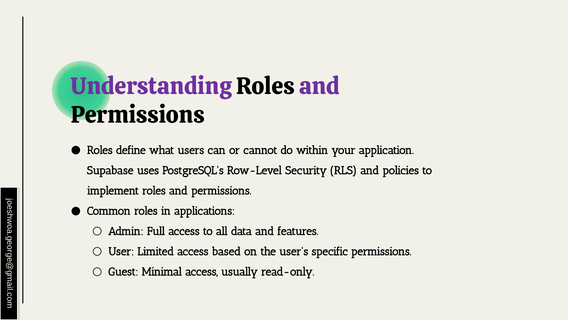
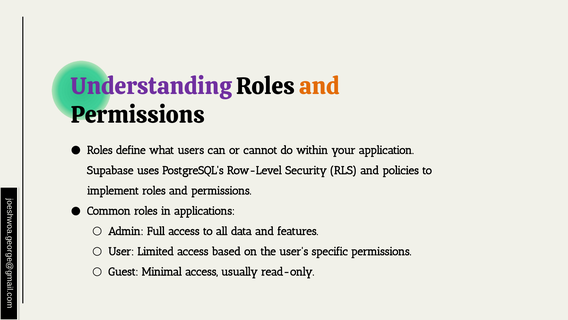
and at (319, 86) colour: purple -> orange
